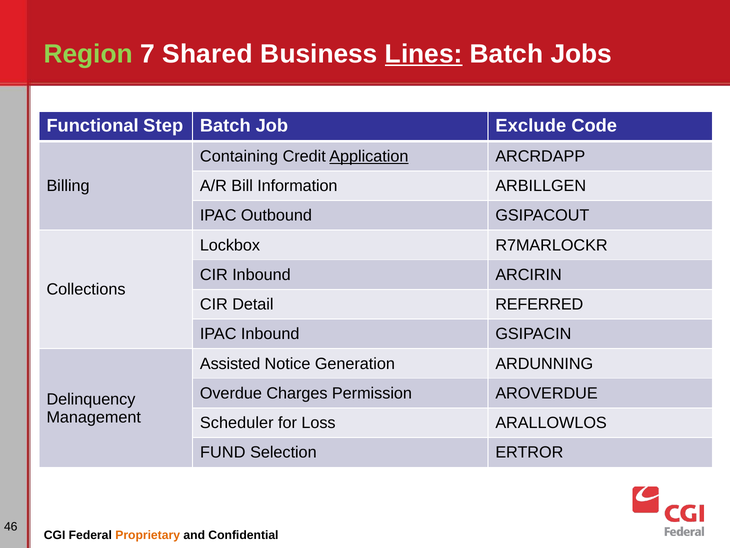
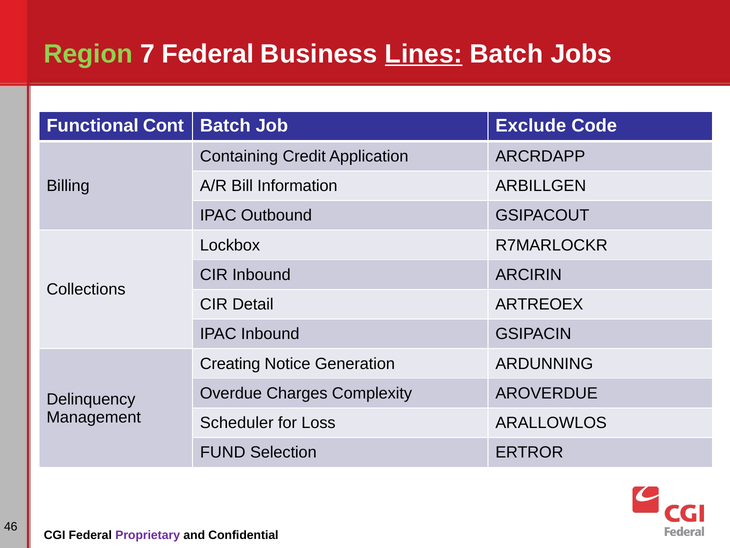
7 Shared: Shared -> Federal
Step: Step -> Cont
Application underline: present -> none
REFERRED: REFERRED -> ARTREOEX
Assisted: Assisted -> Creating
Permission: Permission -> Complexity
Proprietary colour: orange -> purple
